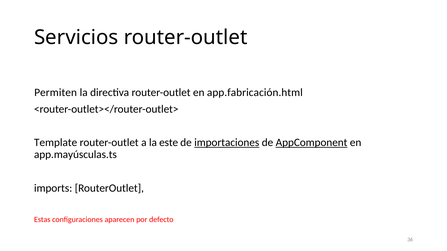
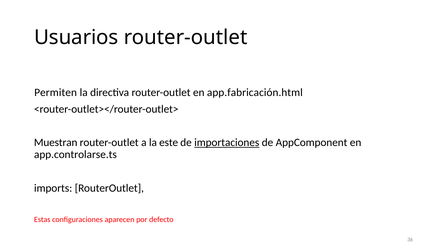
Servicios: Servicios -> Usuarios
Template: Template -> Muestran
AppComponent underline: present -> none
app.mayúsculas.ts: app.mayúsculas.ts -> app.controlarse.ts
